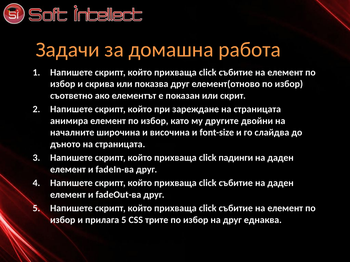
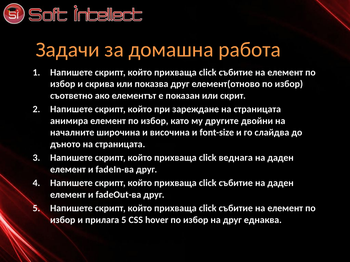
падинги: падинги -> веднага
трите: трите -> hover
